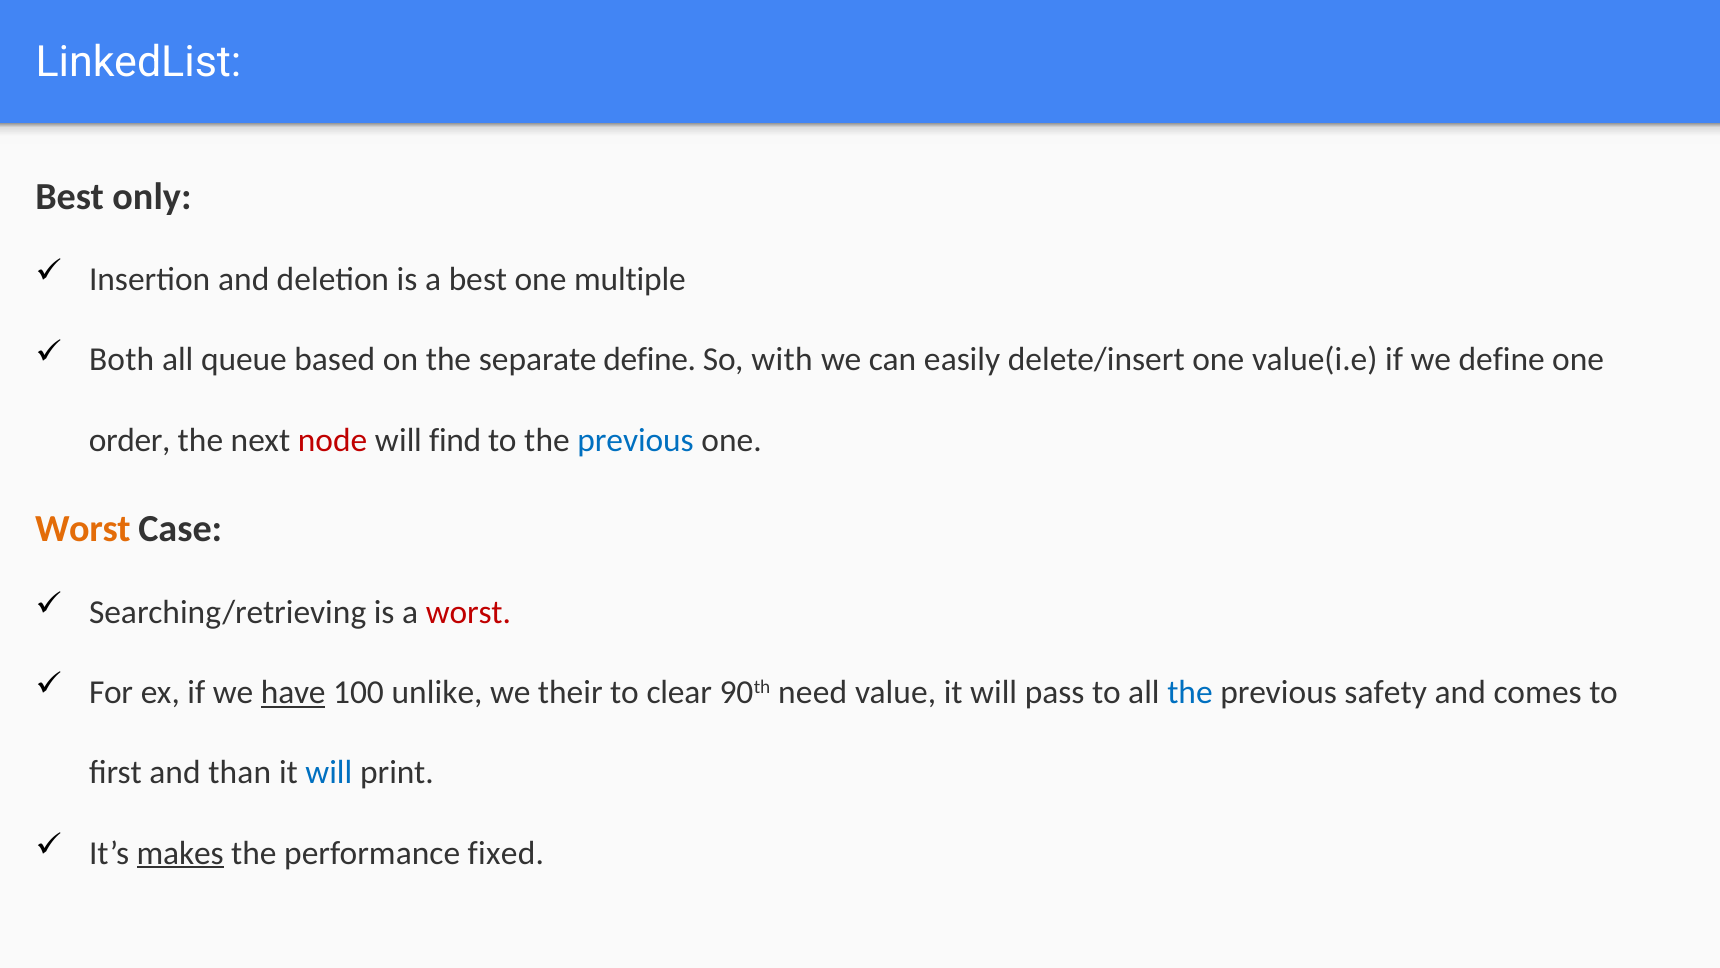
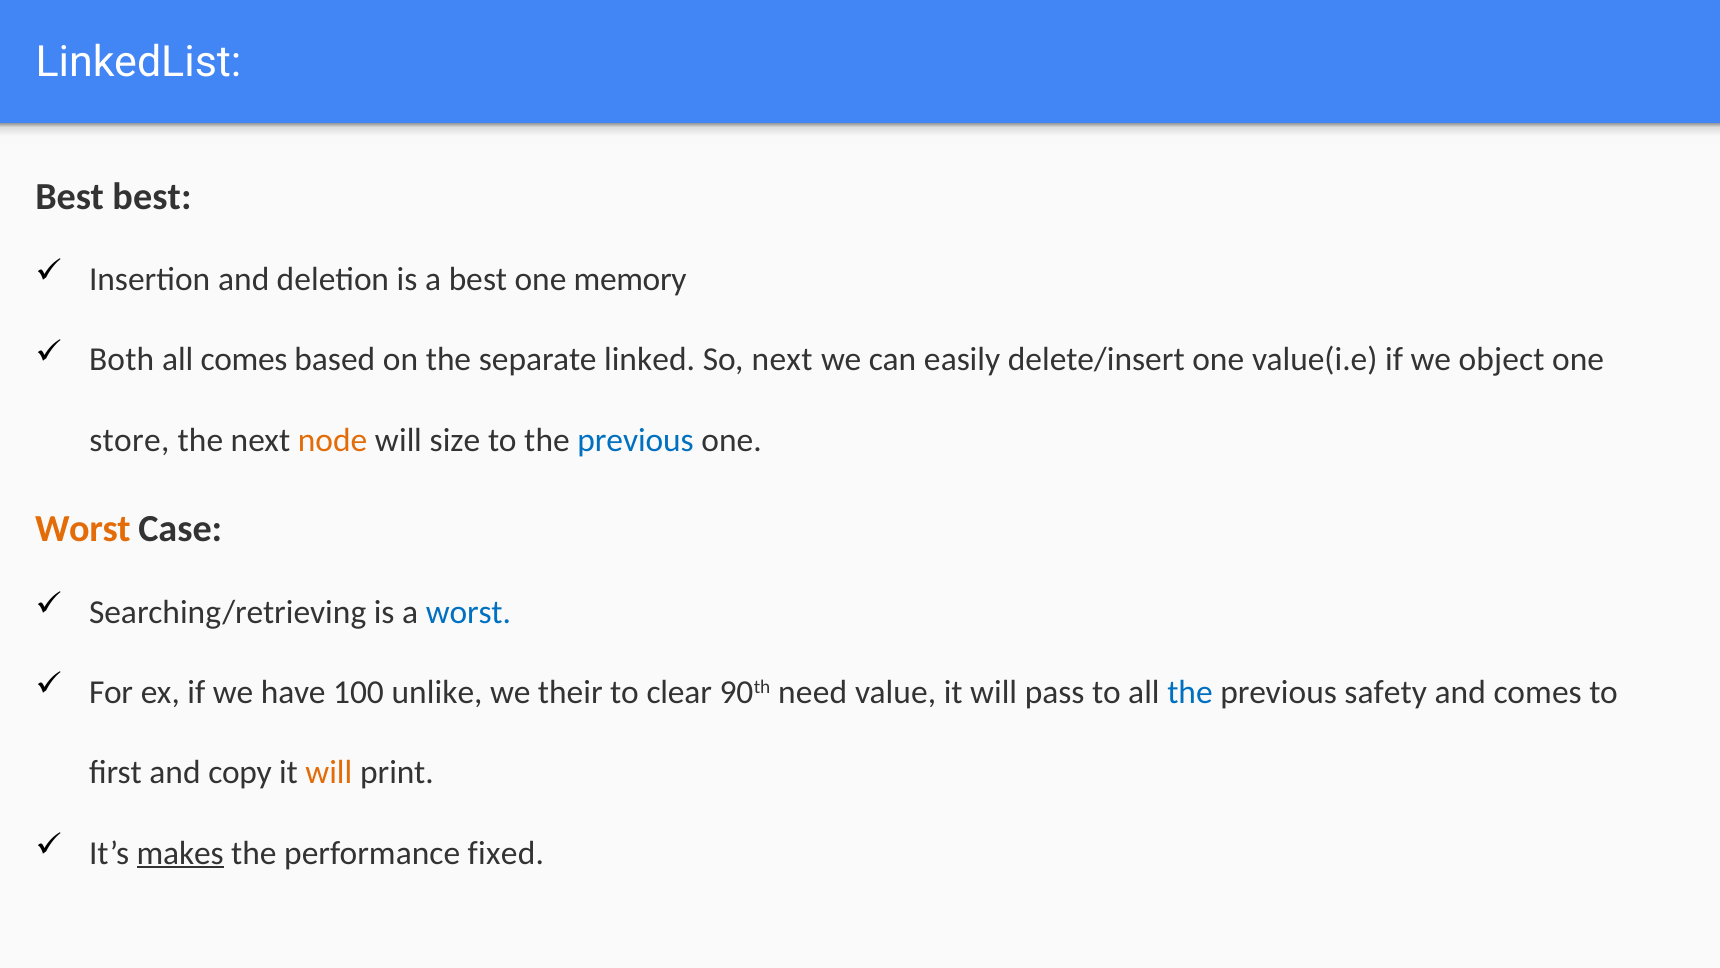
Best only: only -> best
multiple: multiple -> memory
all queue: queue -> comes
separate define: define -> linked
So with: with -> next
we define: define -> object
order: order -> store
node colour: red -> orange
find: find -> size
worst at (468, 612) colour: red -> blue
have underline: present -> none
than: than -> copy
will at (329, 772) colour: blue -> orange
